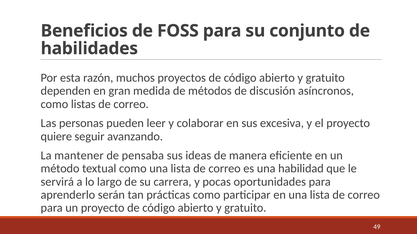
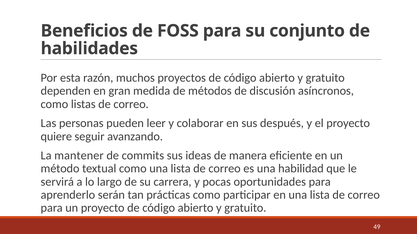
excesiva: excesiva -> después
pensaba: pensaba -> commits
